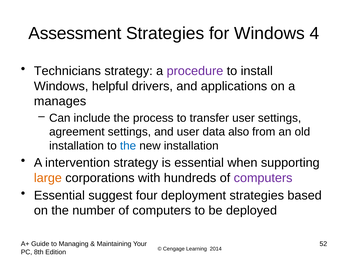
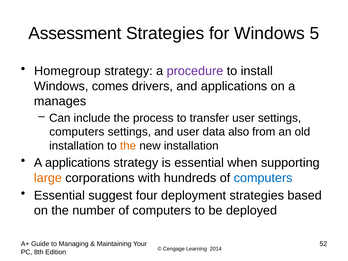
4: 4 -> 5
Technicians: Technicians -> Homegroup
helpful: helpful -> comes
agreement at (77, 132): agreement -> computers
the at (128, 146) colour: blue -> orange
A intervention: intervention -> applications
computers at (263, 178) colour: purple -> blue
